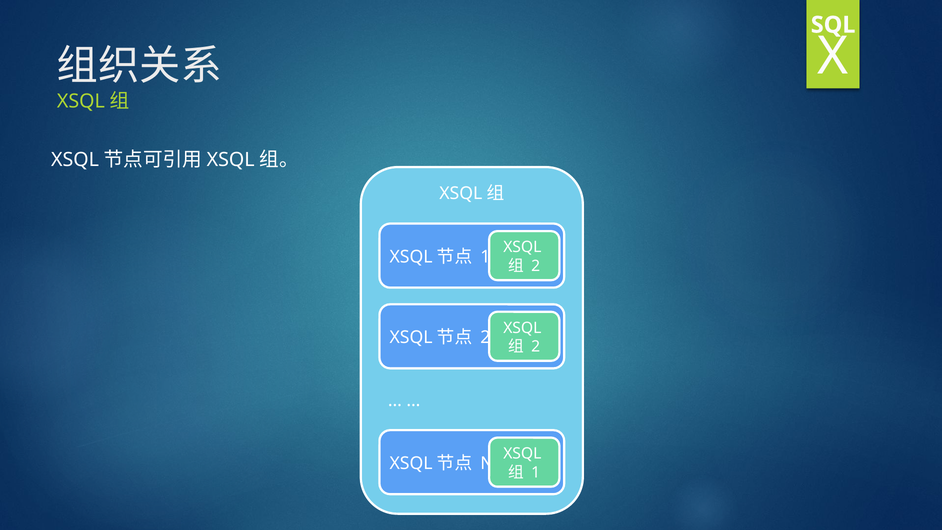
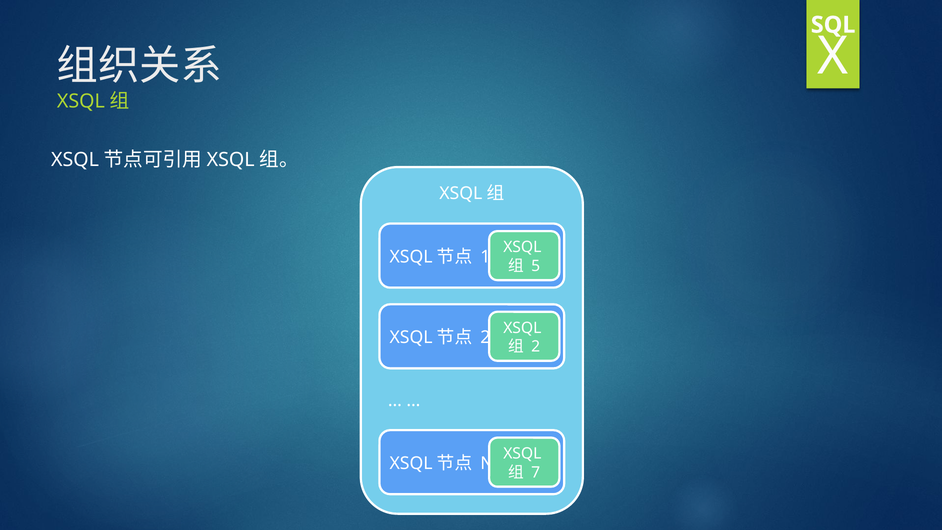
2 at (536, 266): 2 -> 5
1 at (536, 473): 1 -> 7
